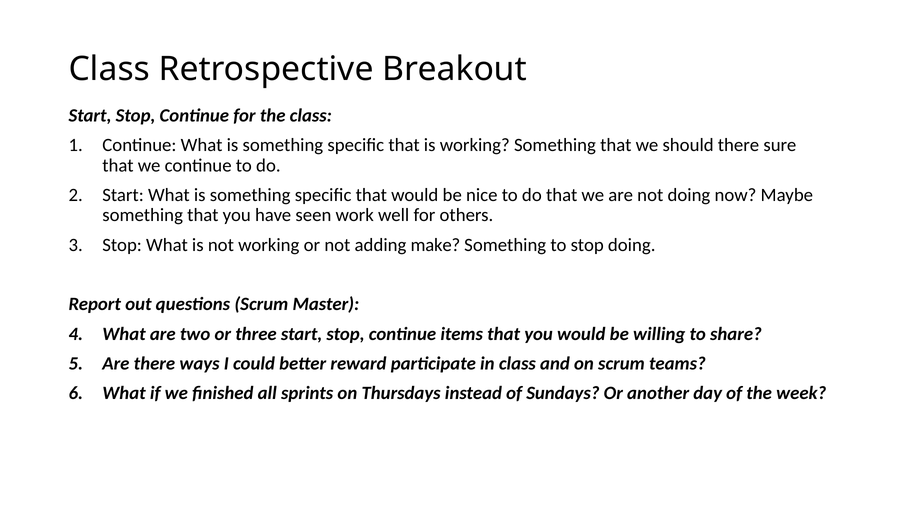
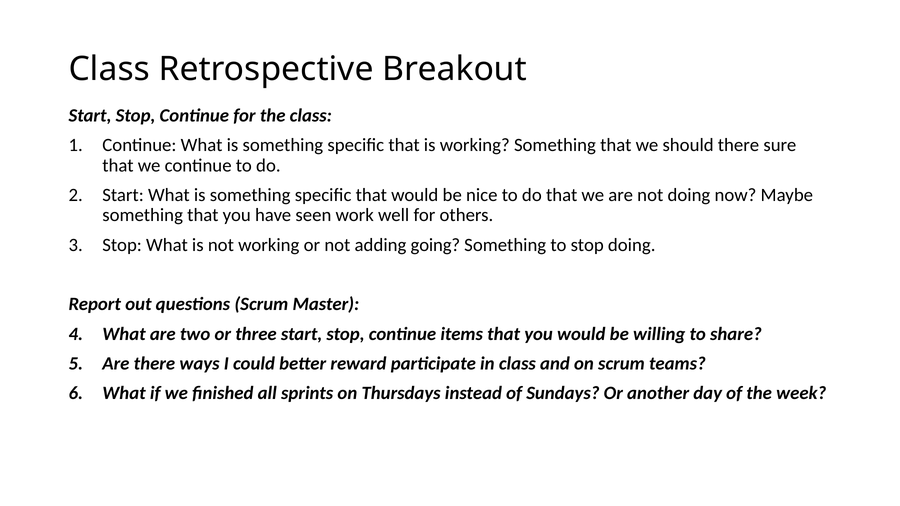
make: make -> going
